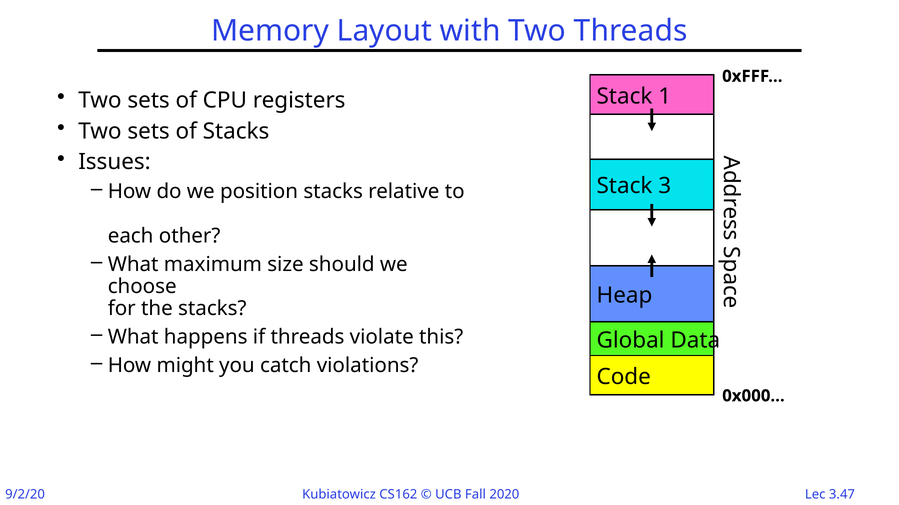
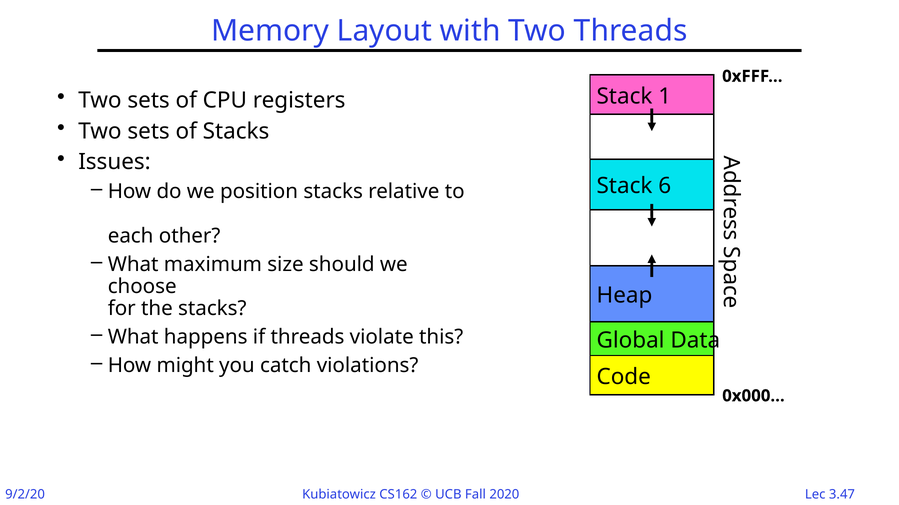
3: 3 -> 6
